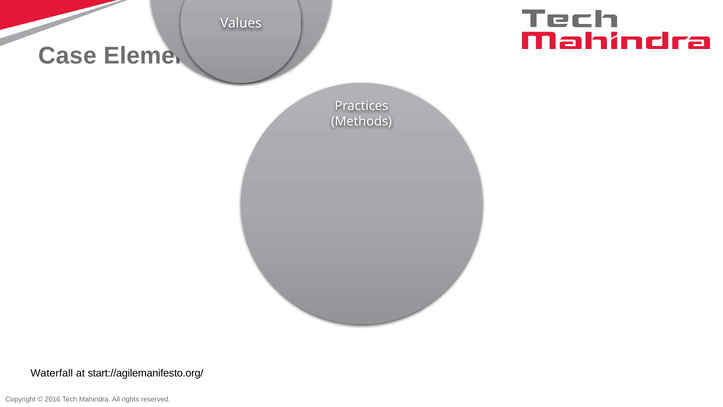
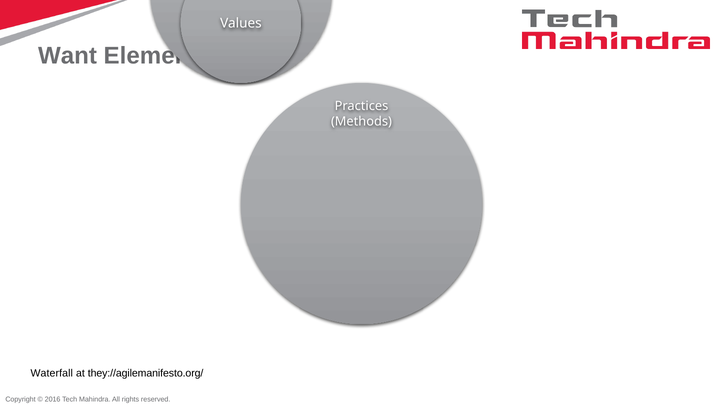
Case: Case -> Want
start://agilemanifesto.org/: start://agilemanifesto.org/ -> they://agilemanifesto.org/
